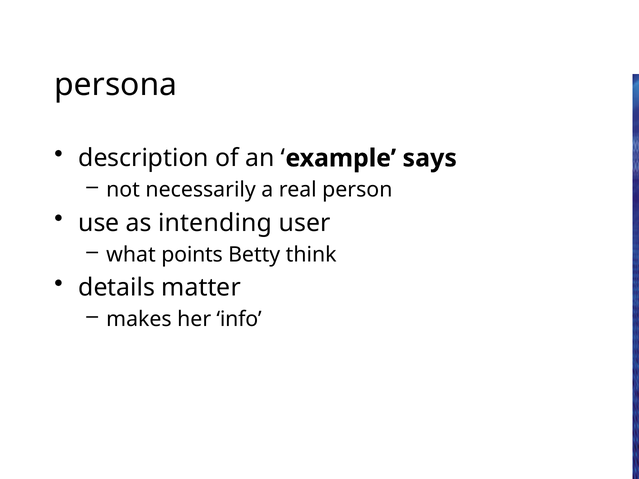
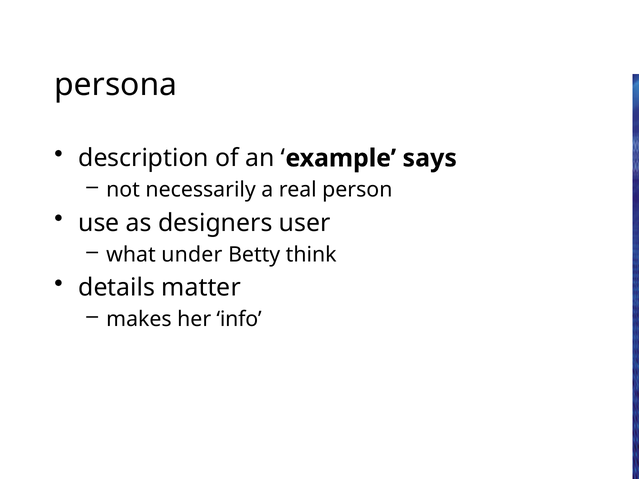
intending: intending -> designers
points: points -> under
